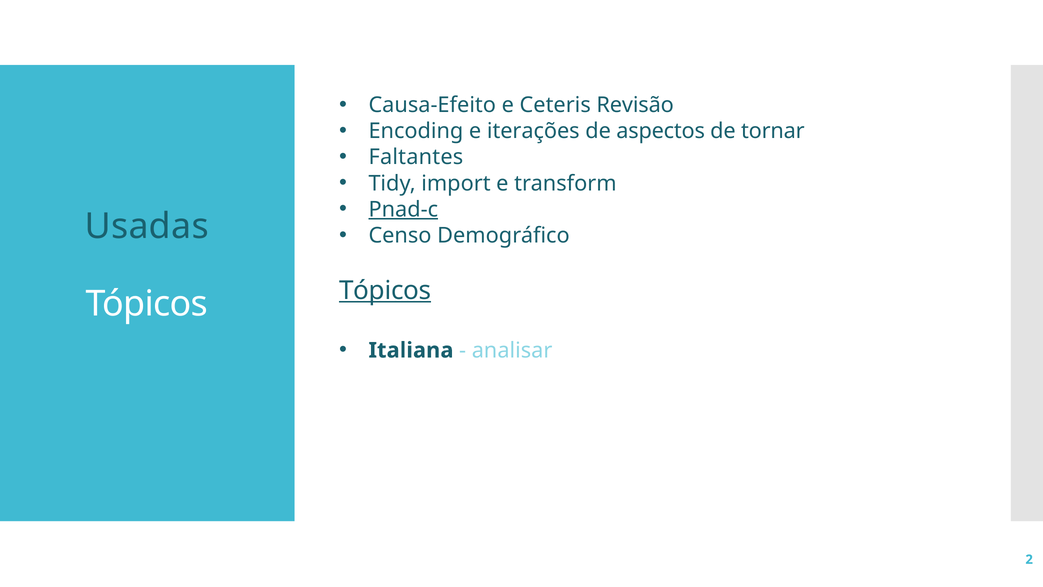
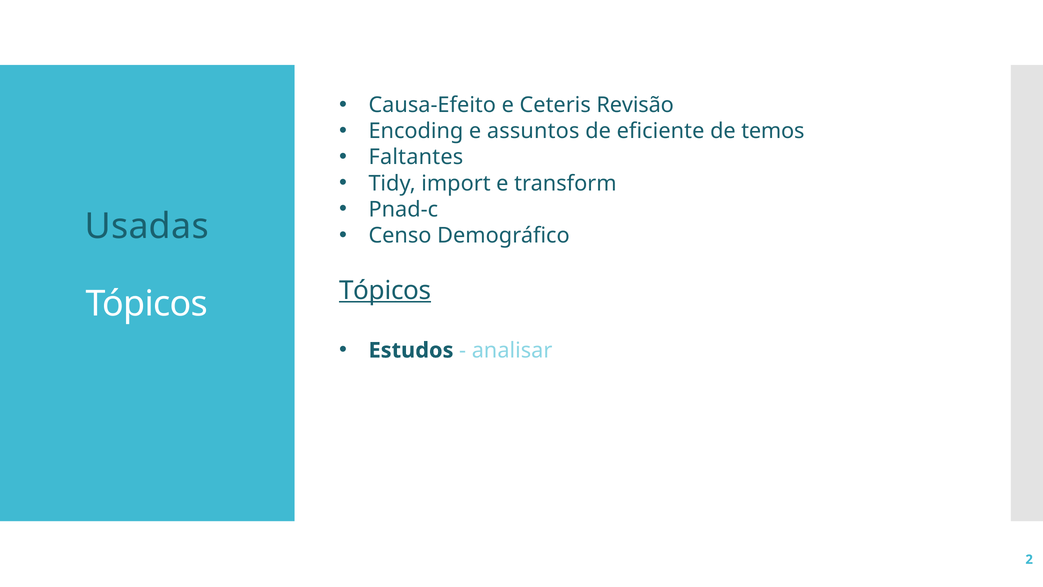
iterações: iterações -> assuntos
aspectos: aspectos -> eficiente
tornar: tornar -> temos
Pnad-c underline: present -> none
Italiana: Italiana -> Estudos
